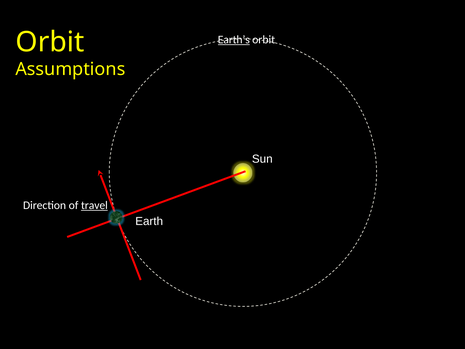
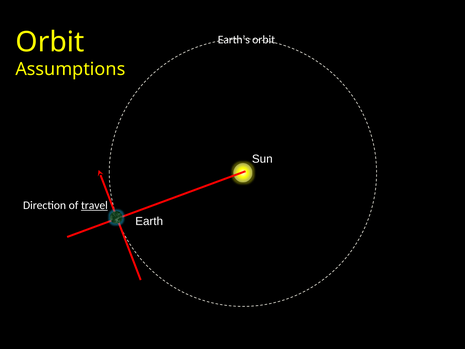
Earth’s underline: present -> none
